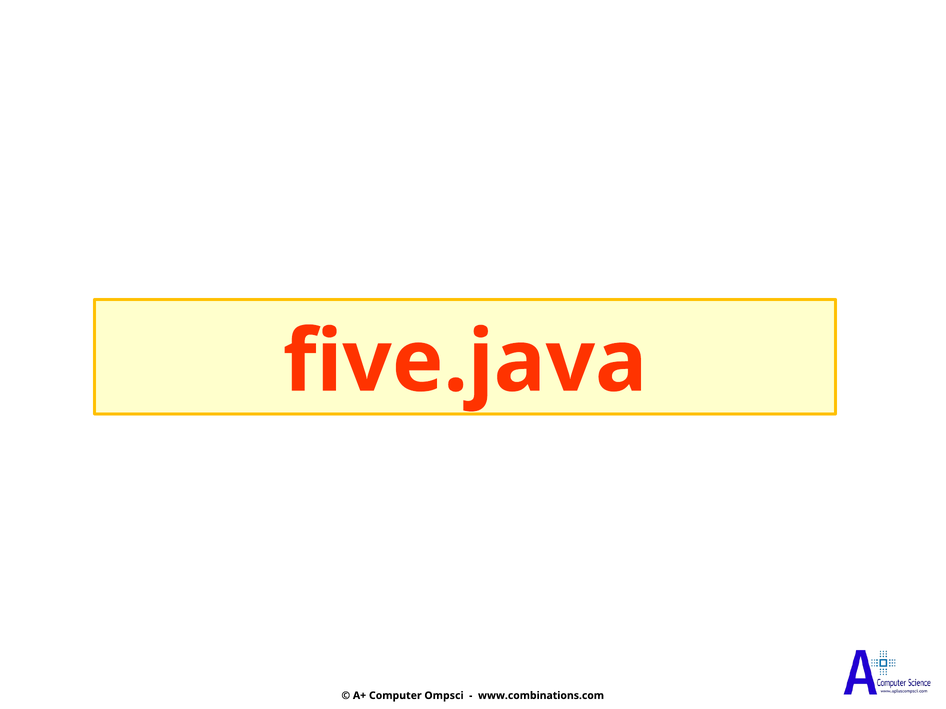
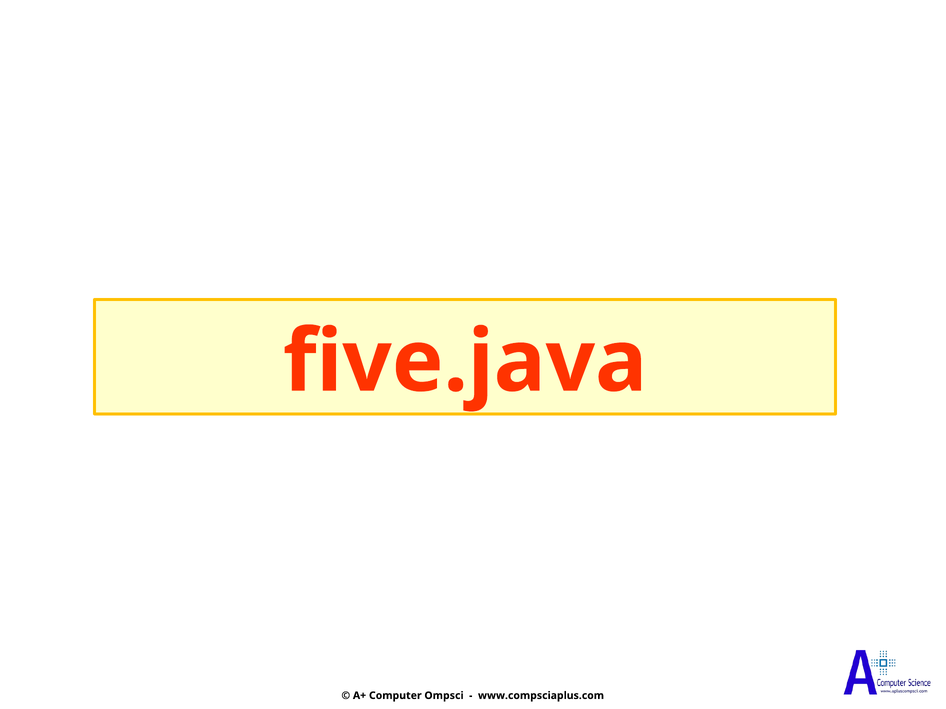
www.combinations.com: www.combinations.com -> www.compsciaplus.com
